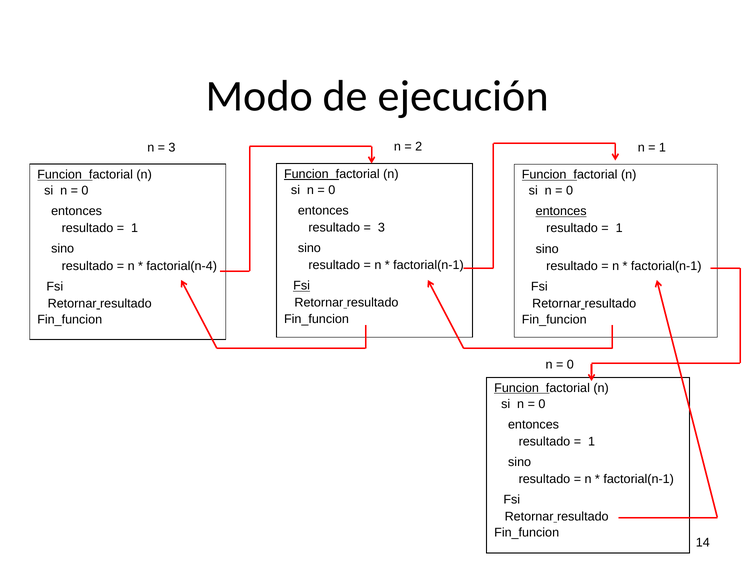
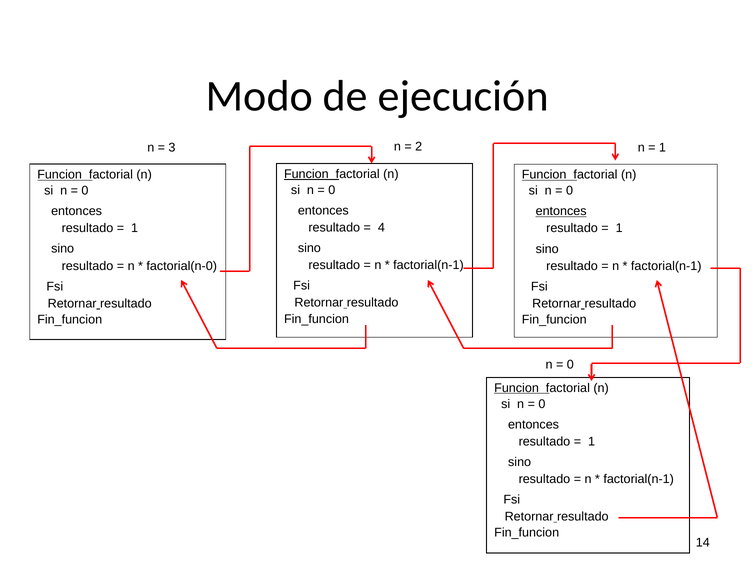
3 at (381, 228): 3 -> 4
factorial(n-4: factorial(n-4 -> factorial(n-0
Fsi at (302, 286) underline: present -> none
